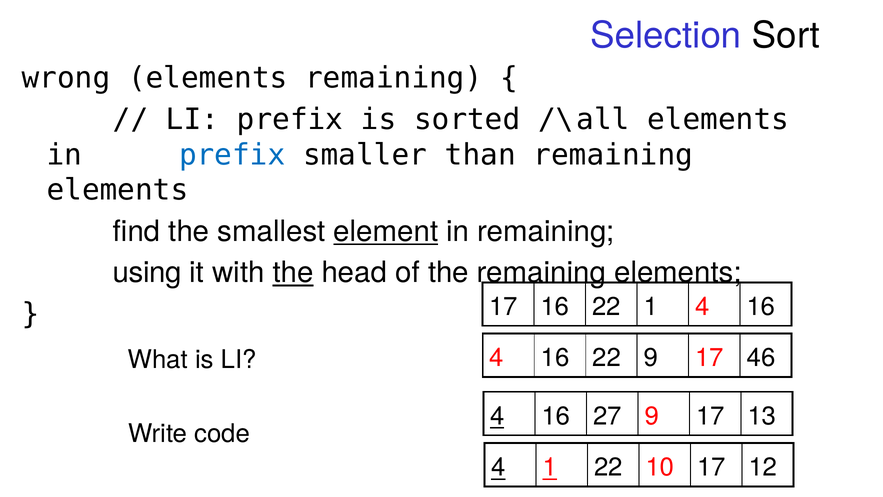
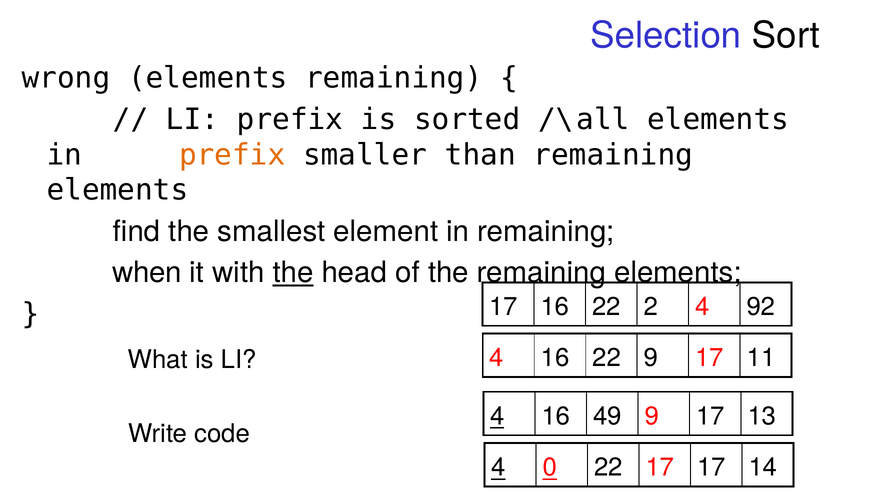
prefix at (232, 155) colour: blue -> orange
element underline: present -> none
using: using -> when
22 1: 1 -> 2
16 at (761, 306): 16 -> 92
46: 46 -> 11
27: 27 -> 49
4 1: 1 -> 0
22 10: 10 -> 17
12: 12 -> 14
